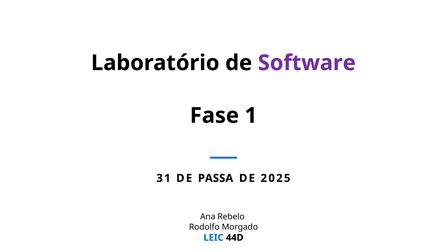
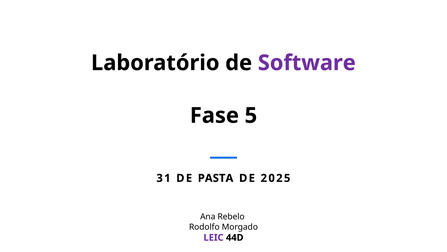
1: 1 -> 5
PASSA: PASSA -> PASTA
LEIC colour: blue -> purple
